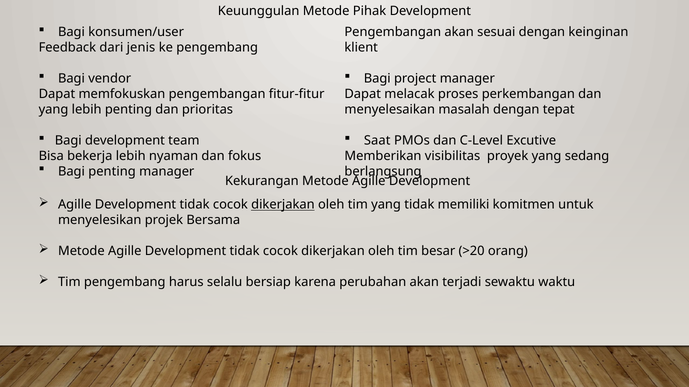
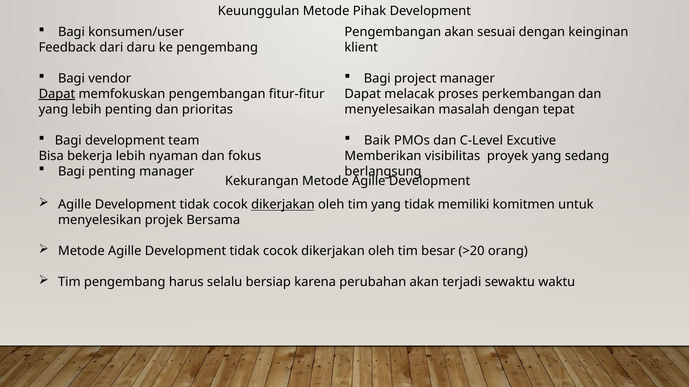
jenis: jenis -> daru
Dapat at (57, 94) underline: none -> present
Saat: Saat -> Baik
